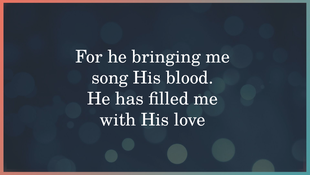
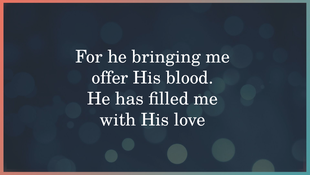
song: song -> offer
